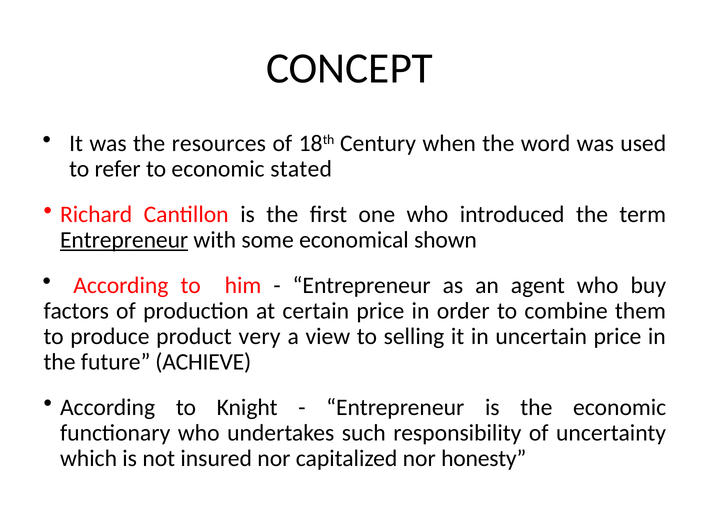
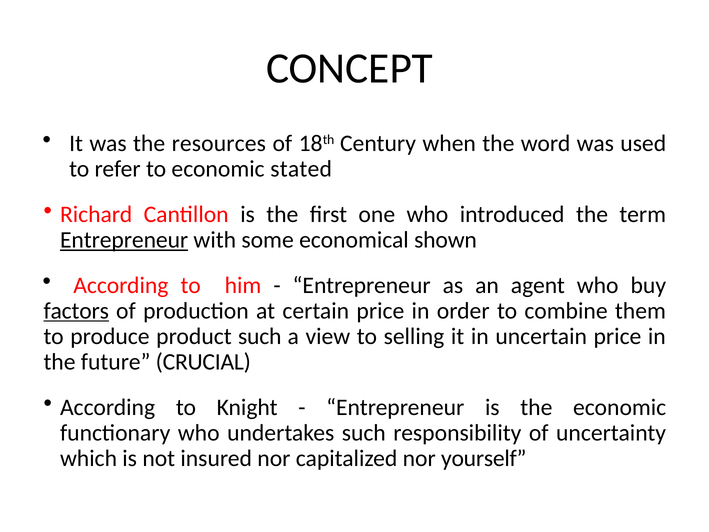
factors underline: none -> present
product very: very -> such
ACHIEVE: ACHIEVE -> CRUCIAL
honesty: honesty -> yourself
